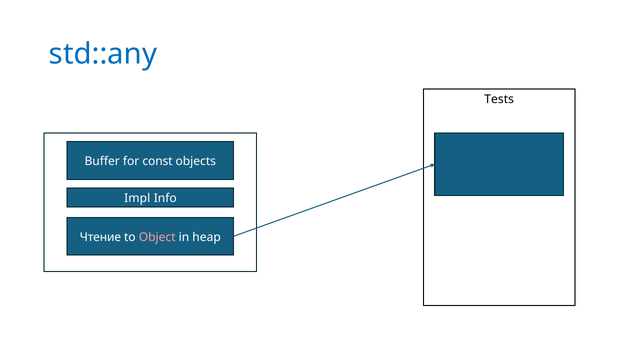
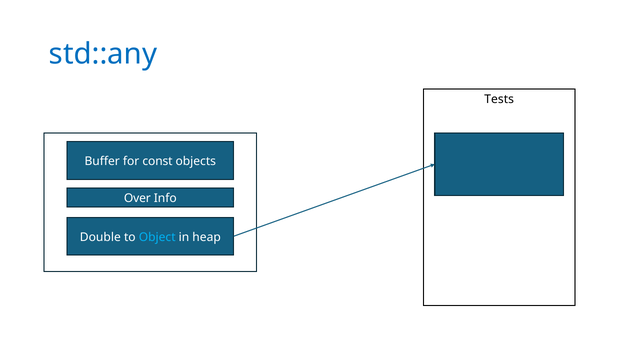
Impl: Impl -> Over
Чтение: Чтение -> Double
Object colour: pink -> light blue
